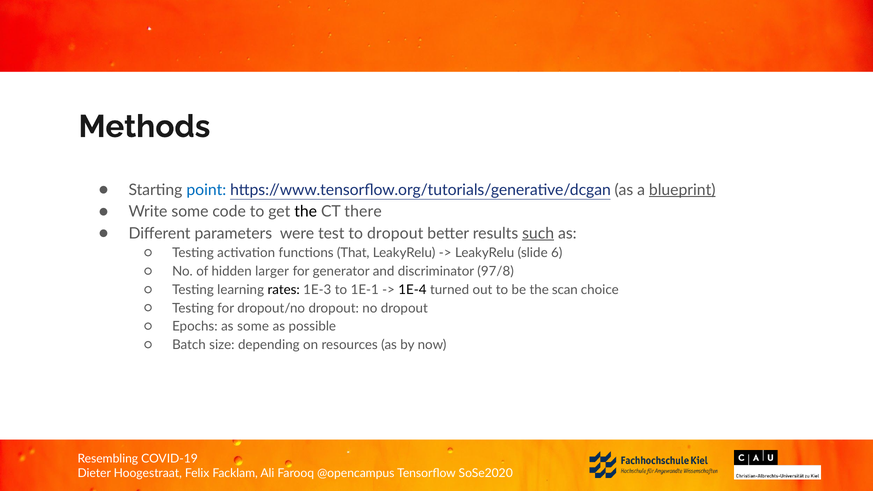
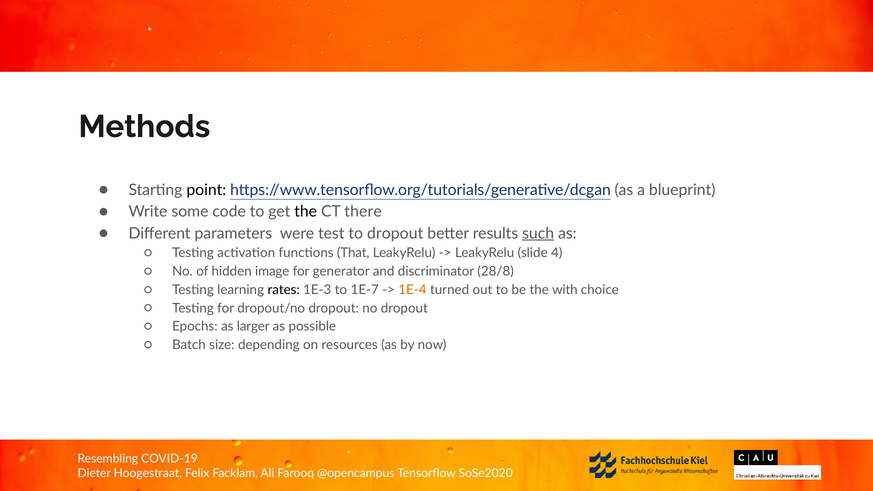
point colour: blue -> black
blueprint underline: present -> none
6: 6 -> 4
larger: larger -> image
97/8: 97/8 -> 28/8
1E-1: 1E-1 -> 1E-7
1E-4 colour: black -> orange
scan: scan -> with
as some: some -> larger
